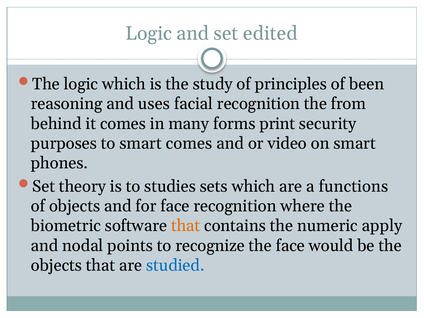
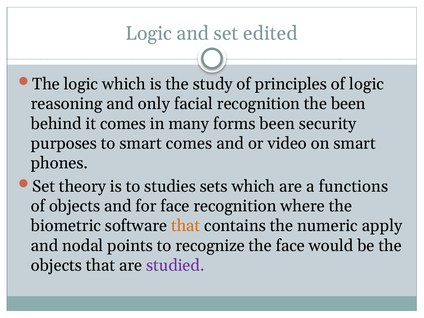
of been: been -> logic
uses: uses -> only
the from: from -> been
forms print: print -> been
studied colour: blue -> purple
